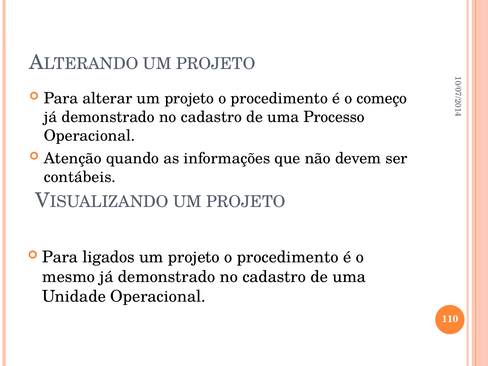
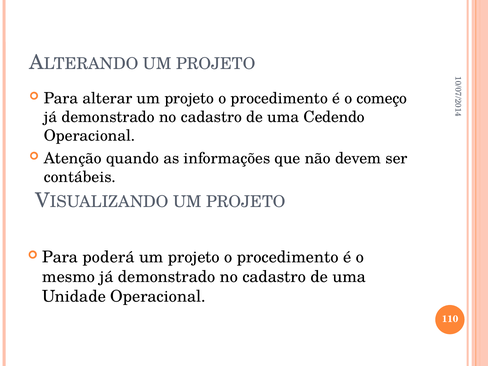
Processo: Processo -> Cedendo
ligados: ligados -> poderá
